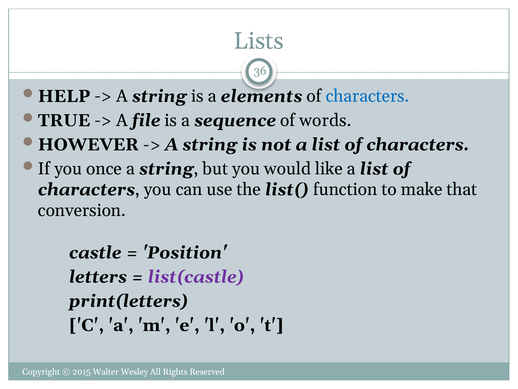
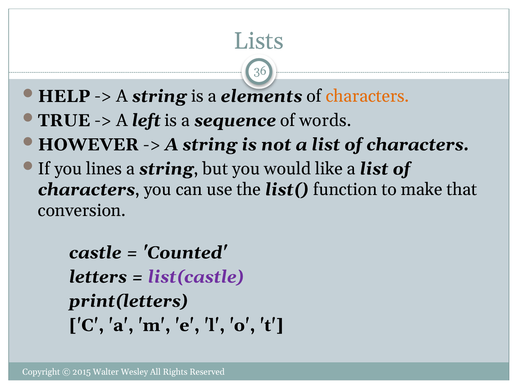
characters at (368, 96) colour: blue -> orange
file: file -> left
once: once -> lines
Position: Position -> Counted
